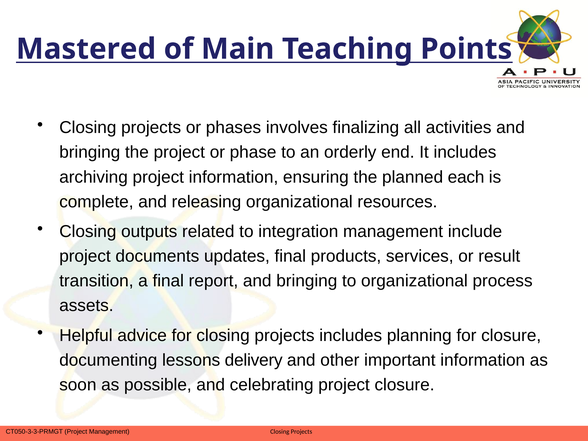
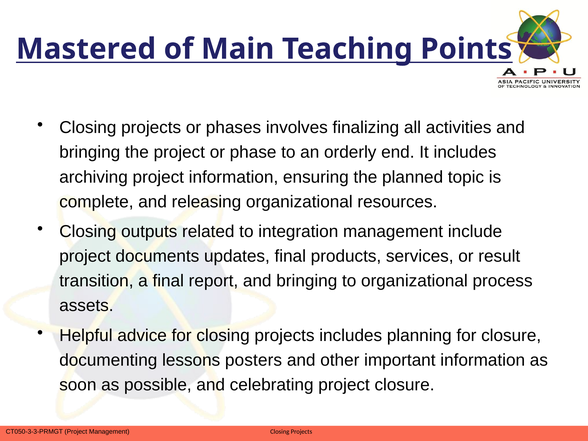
each: each -> topic
delivery: delivery -> posters
